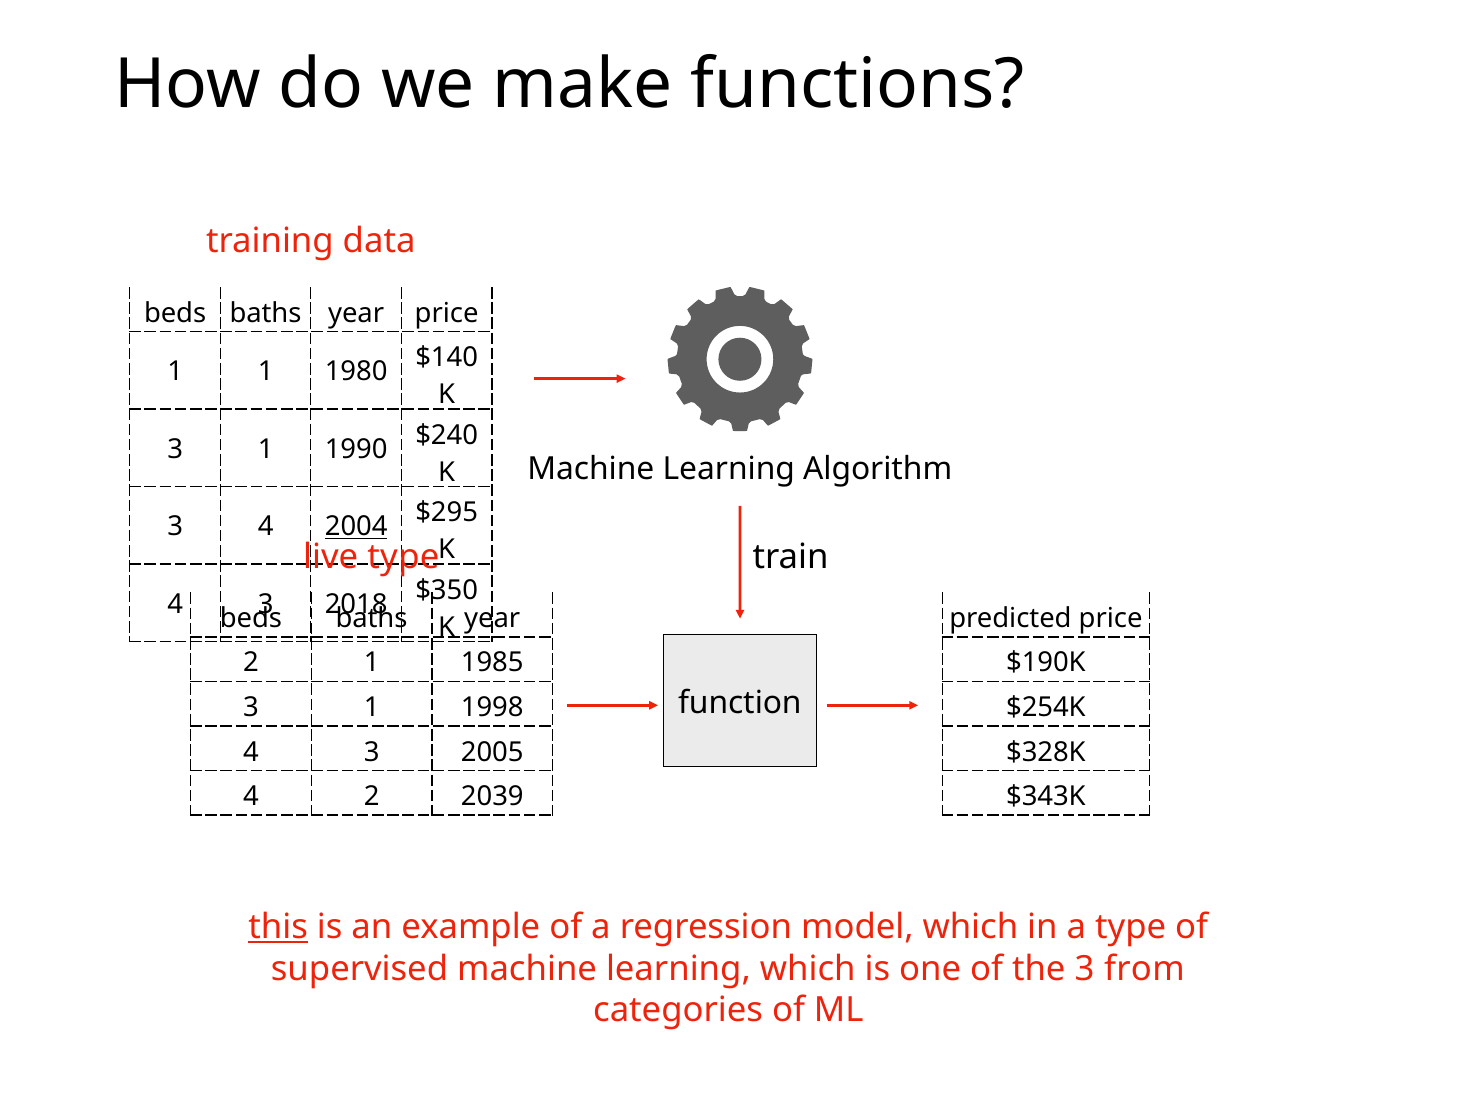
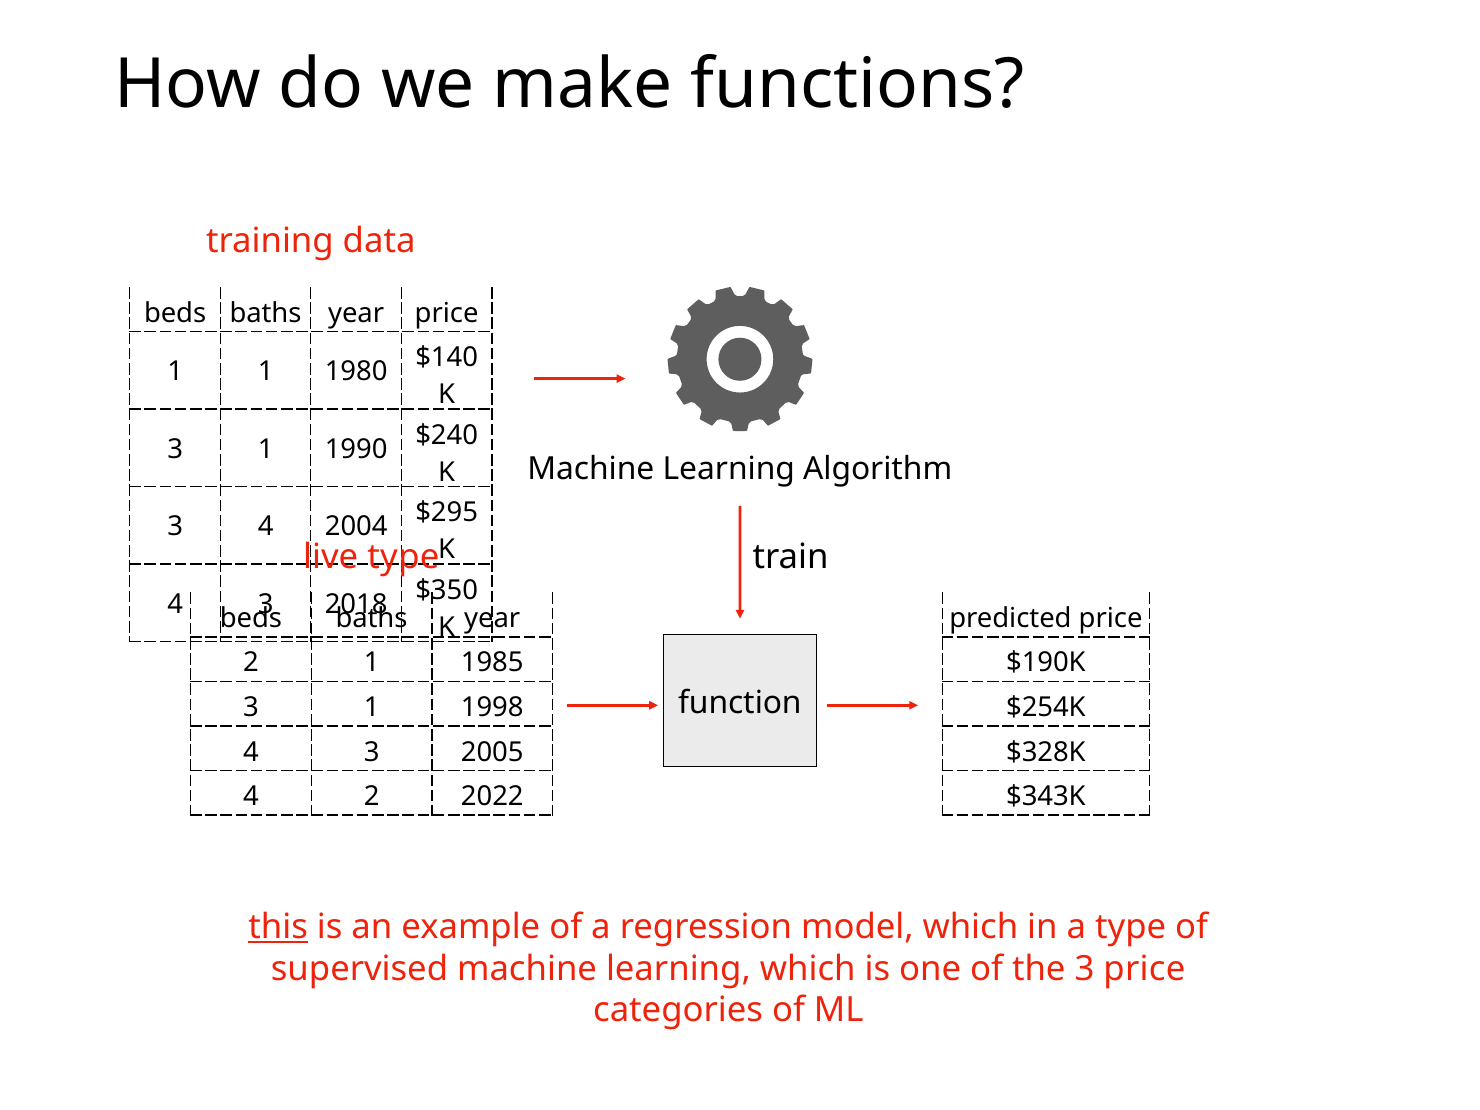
2004 underline: present -> none
2039: 2039 -> 2022
3 from: from -> price
